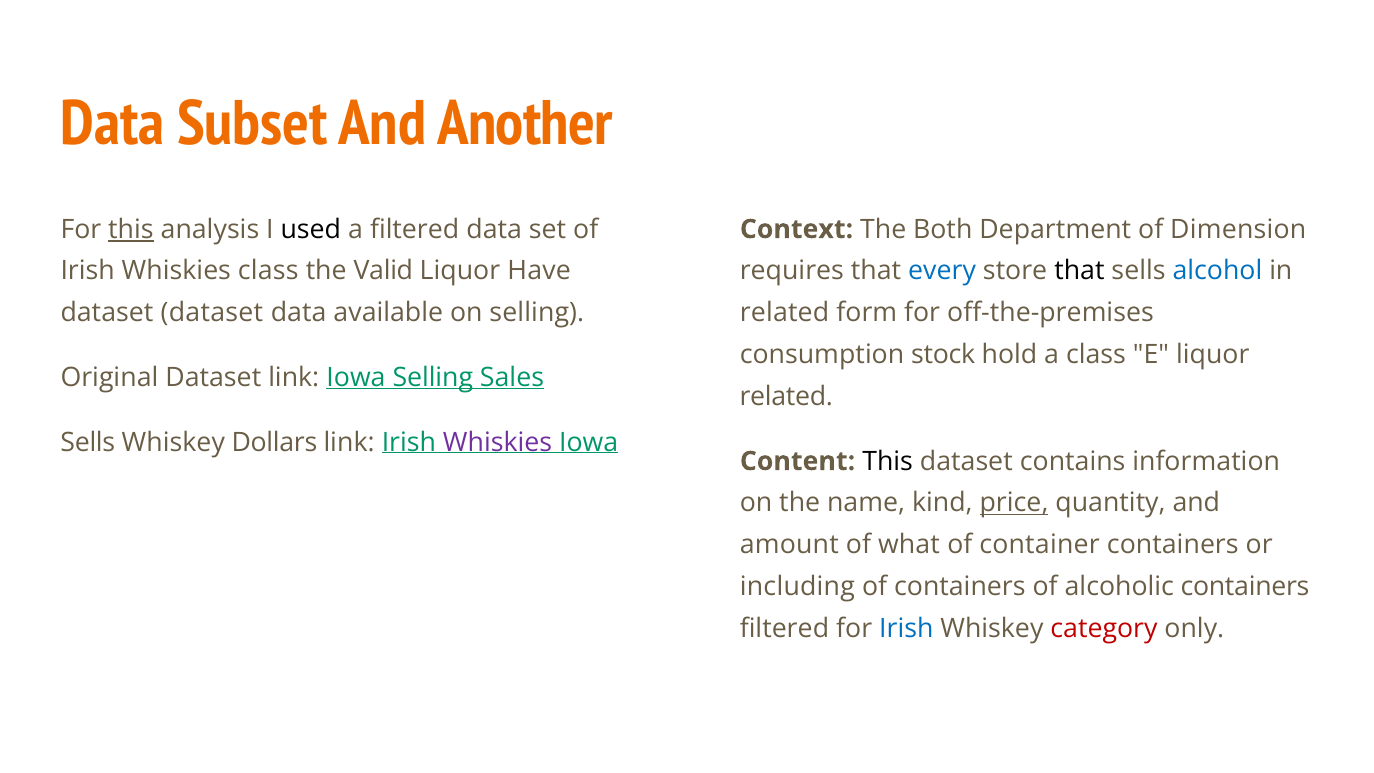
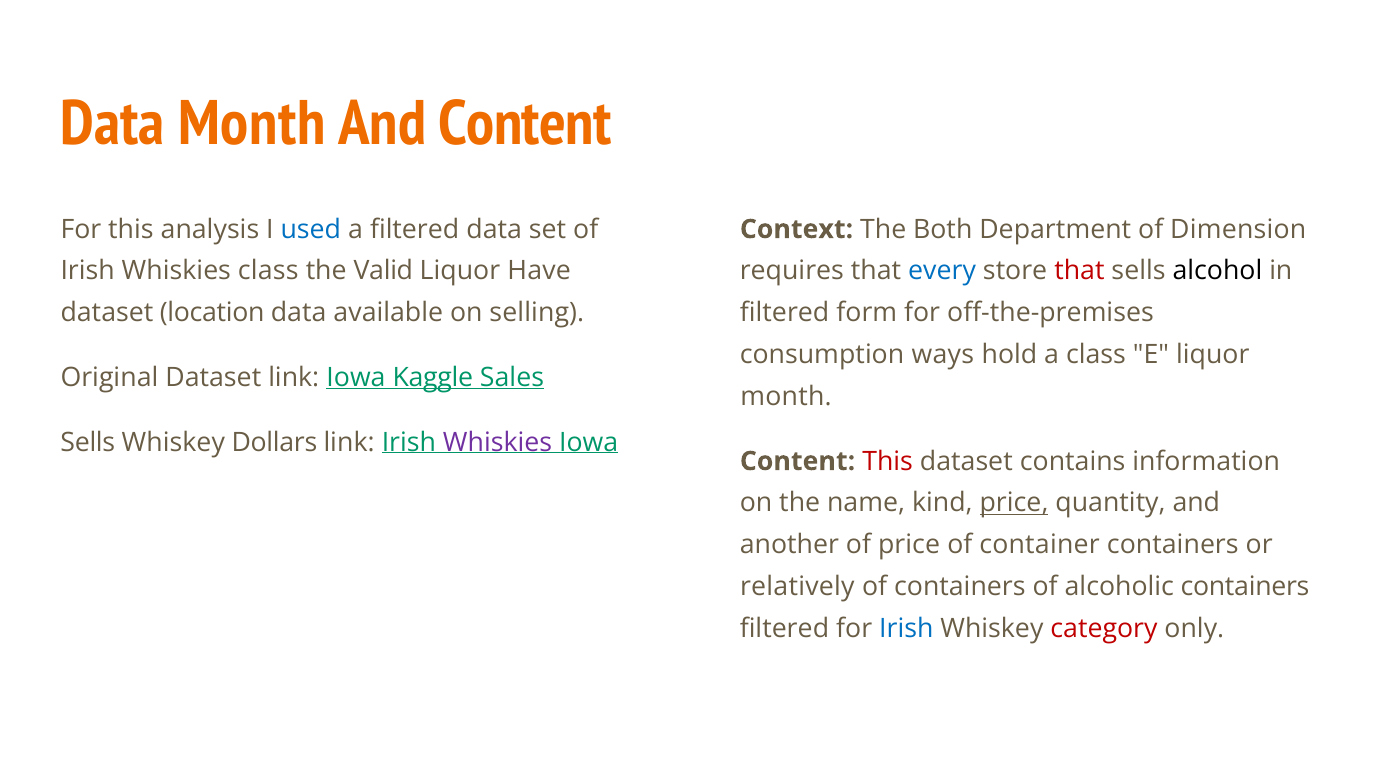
Data Subset: Subset -> Month
And Another: Another -> Content
this at (131, 229) underline: present -> none
used colour: black -> blue
that at (1079, 271) colour: black -> red
alcohol colour: blue -> black
dataset dataset: dataset -> location
related at (785, 313): related -> filtered
stock: stock -> ways
Iowa Selling: Selling -> Kaggle
related at (786, 396): related -> month
This at (888, 461) colour: black -> red
amount: amount -> another
of what: what -> price
including: including -> relatively
